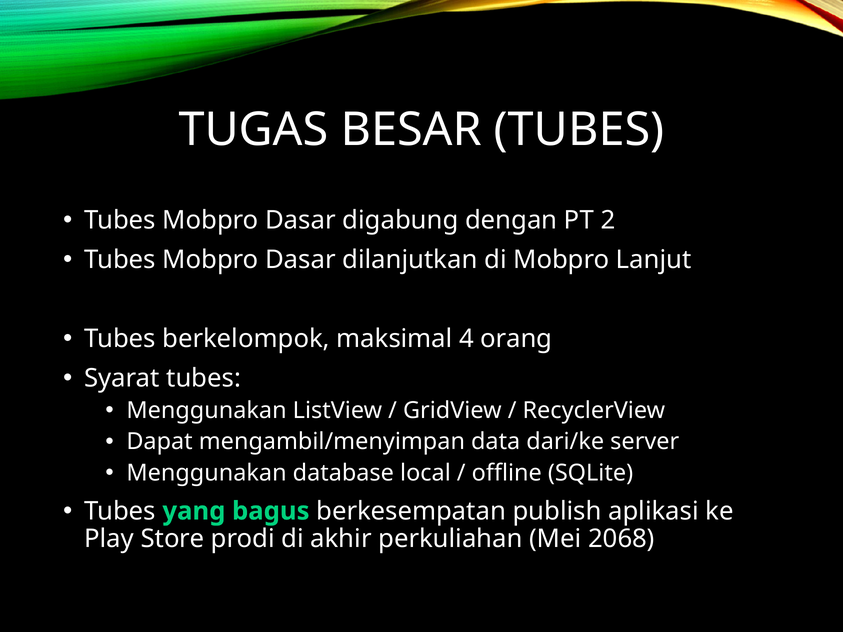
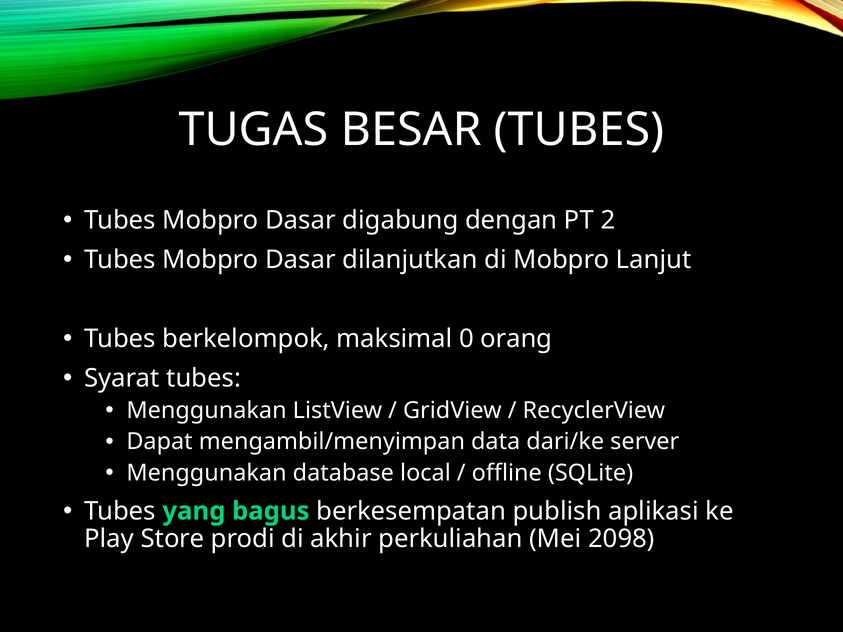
4: 4 -> 0
2068: 2068 -> 2098
